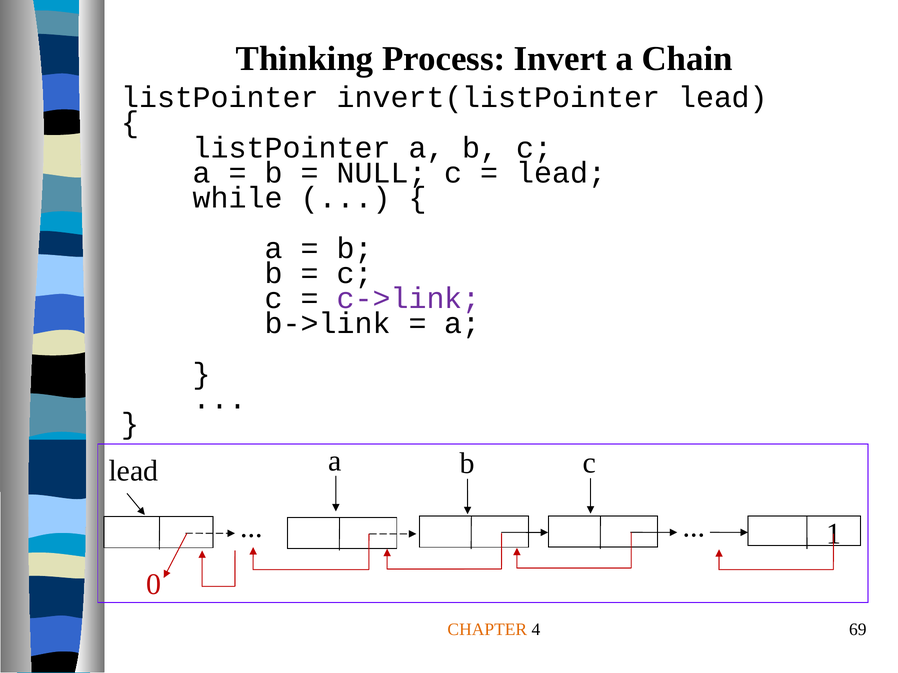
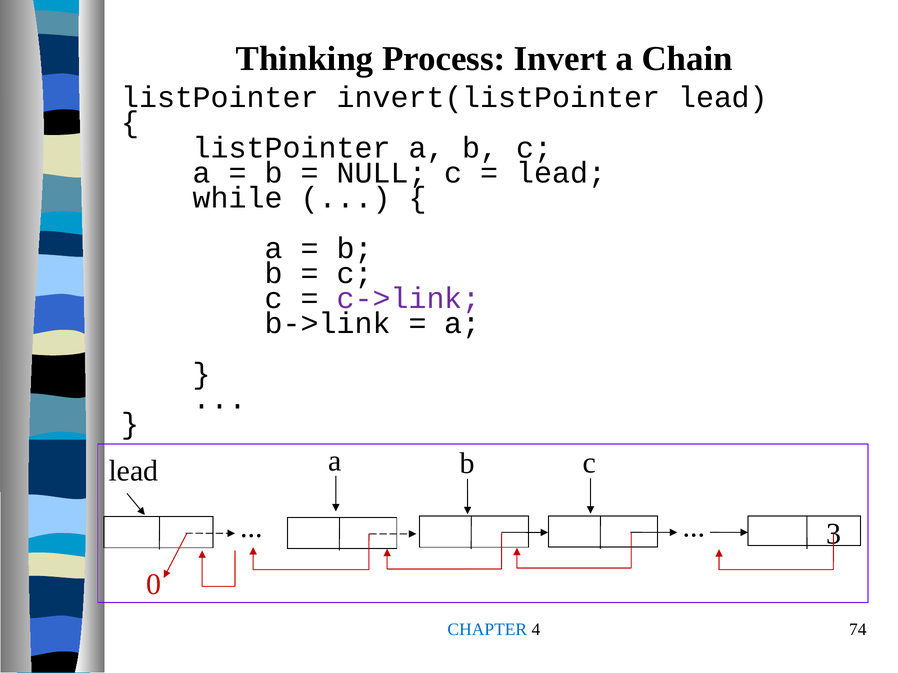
1: 1 -> 3
CHAPTER colour: orange -> blue
69: 69 -> 74
